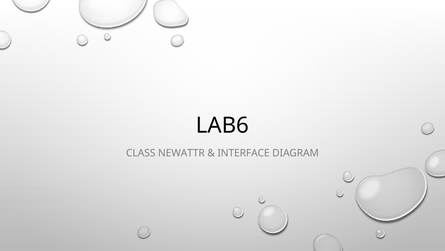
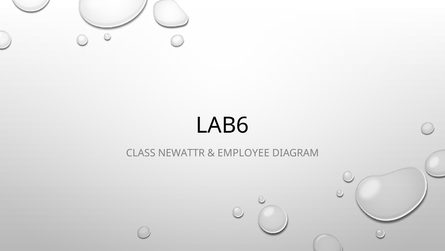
INTERFACE: INTERFACE -> EMPLOYEE
